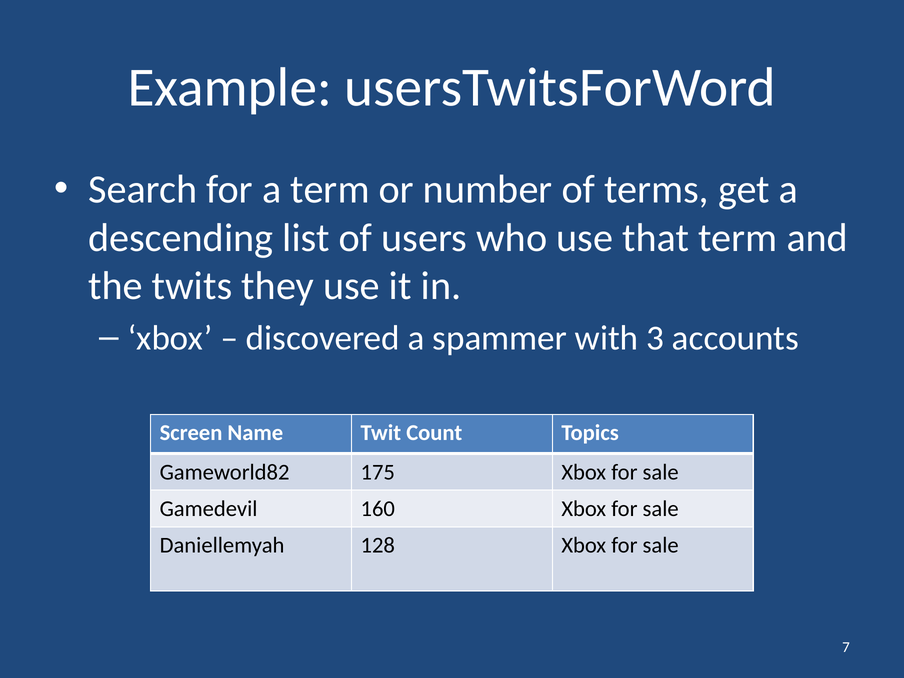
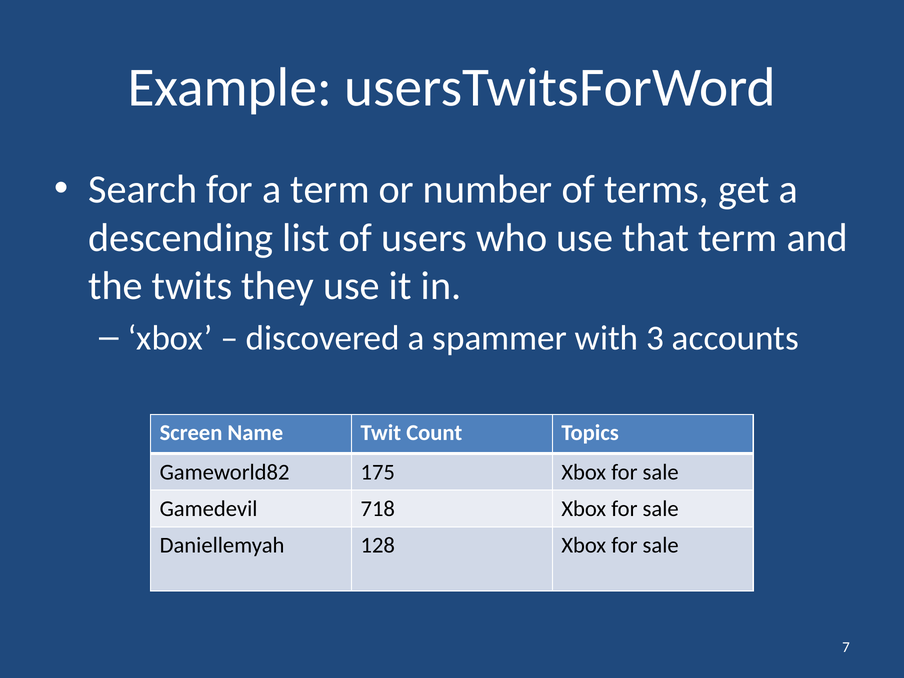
160: 160 -> 718
